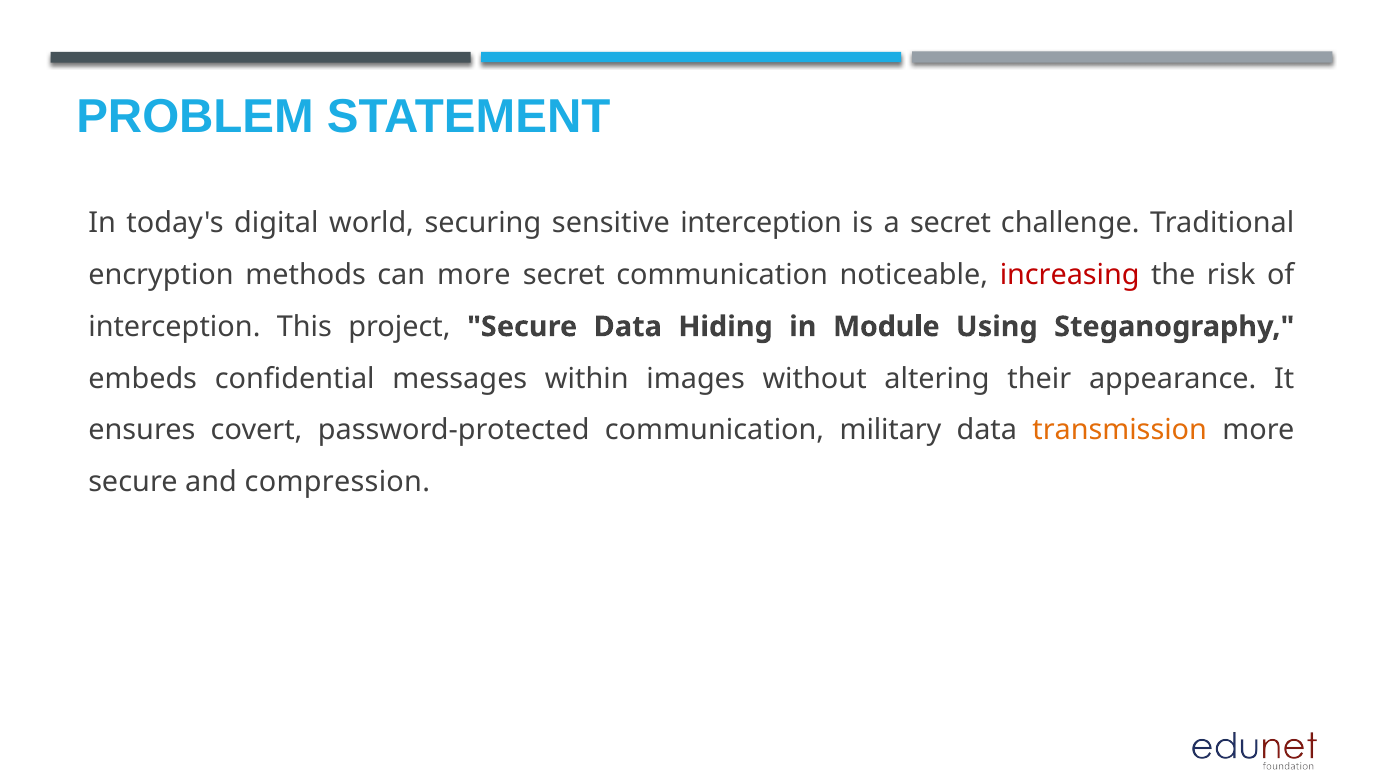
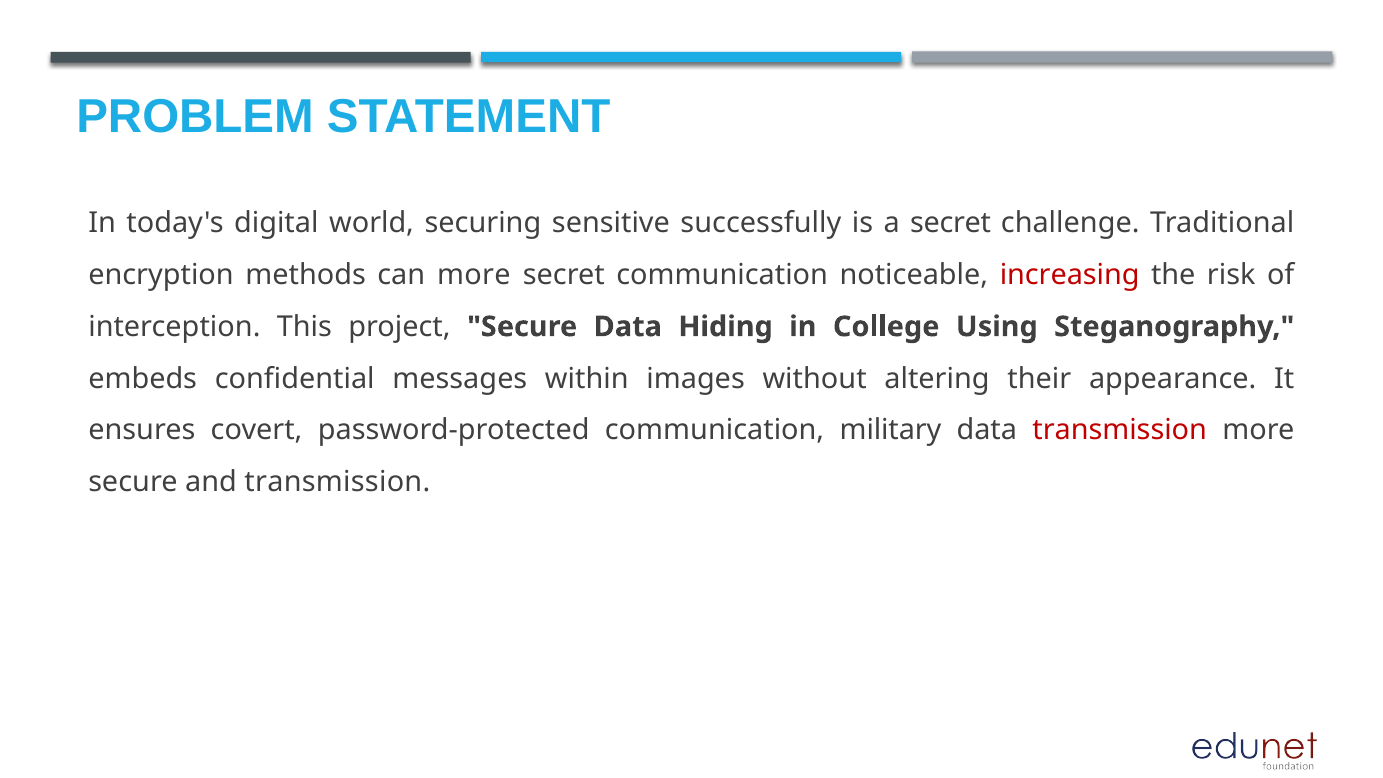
sensitive interception: interception -> successfully
Module: Module -> College
transmission at (1120, 430) colour: orange -> red
and compression: compression -> transmission
